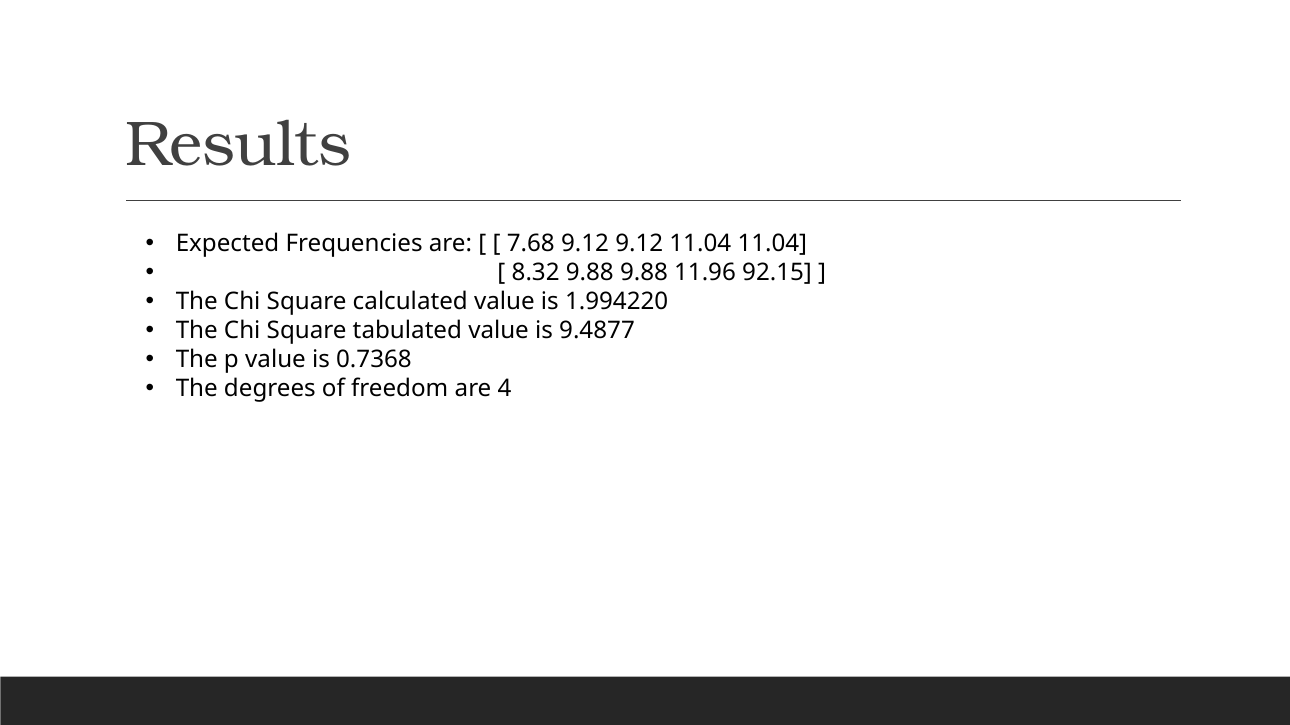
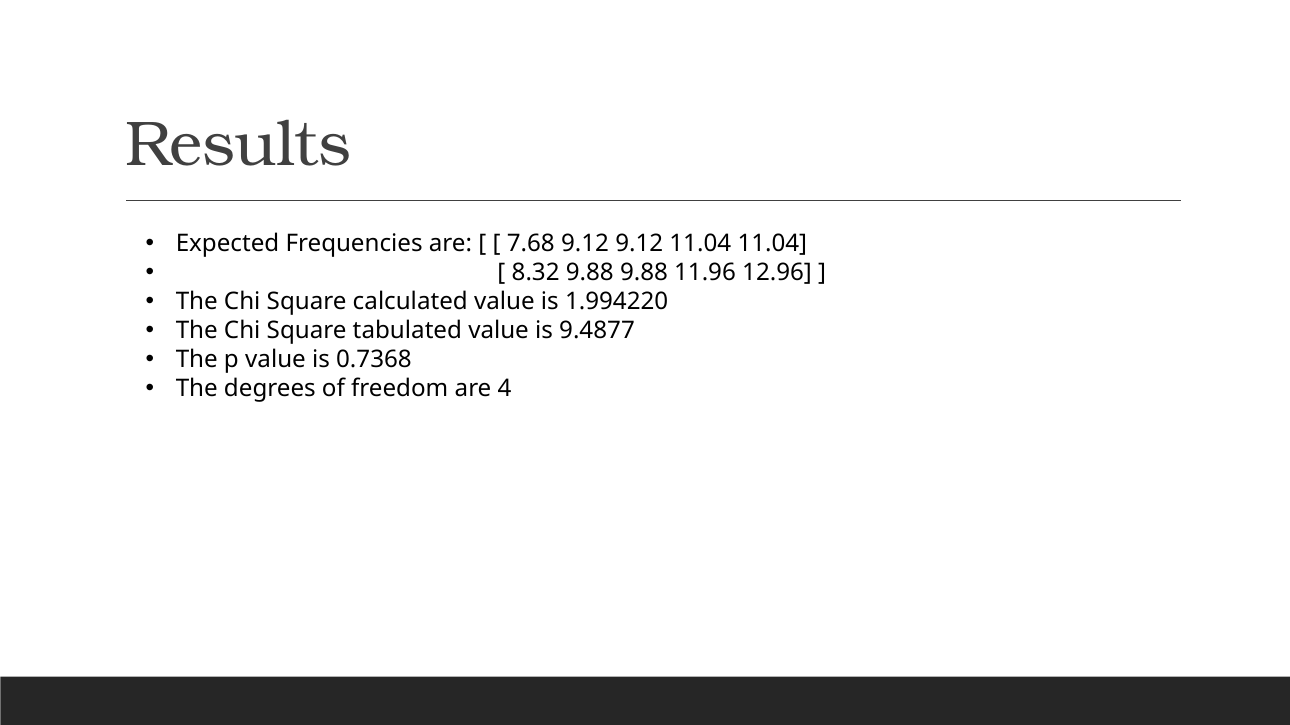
92.15: 92.15 -> 12.96
